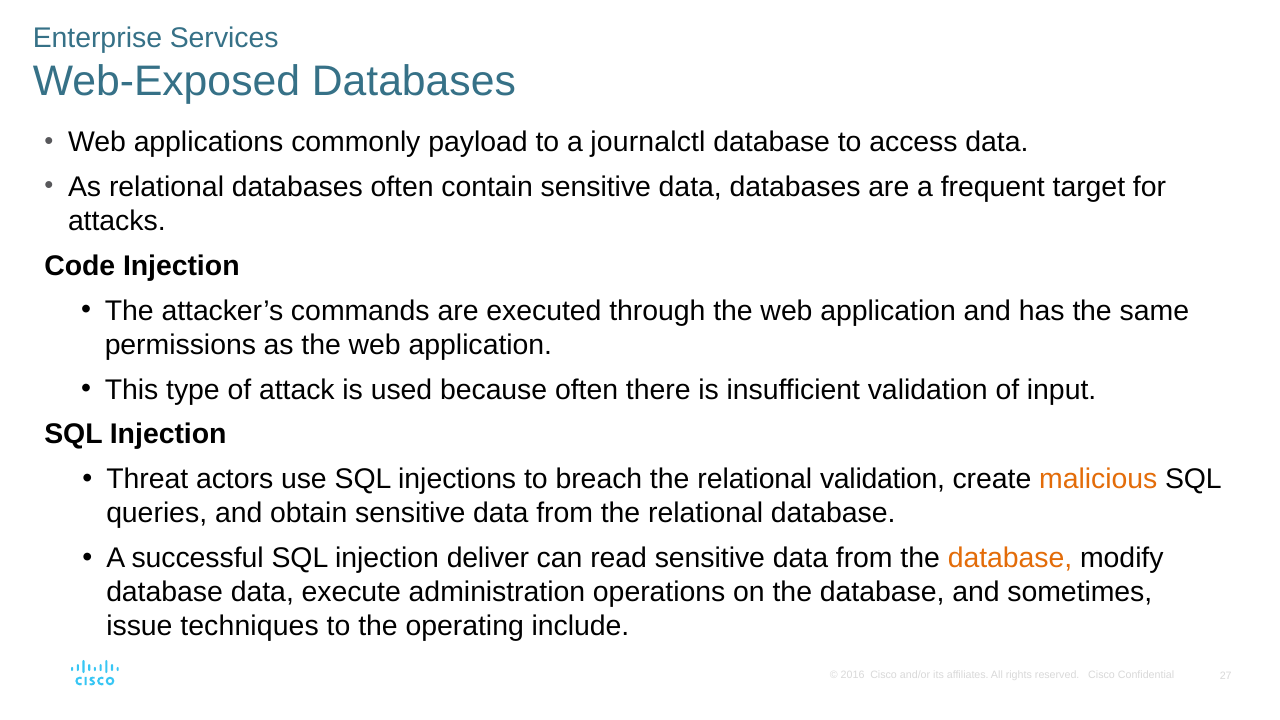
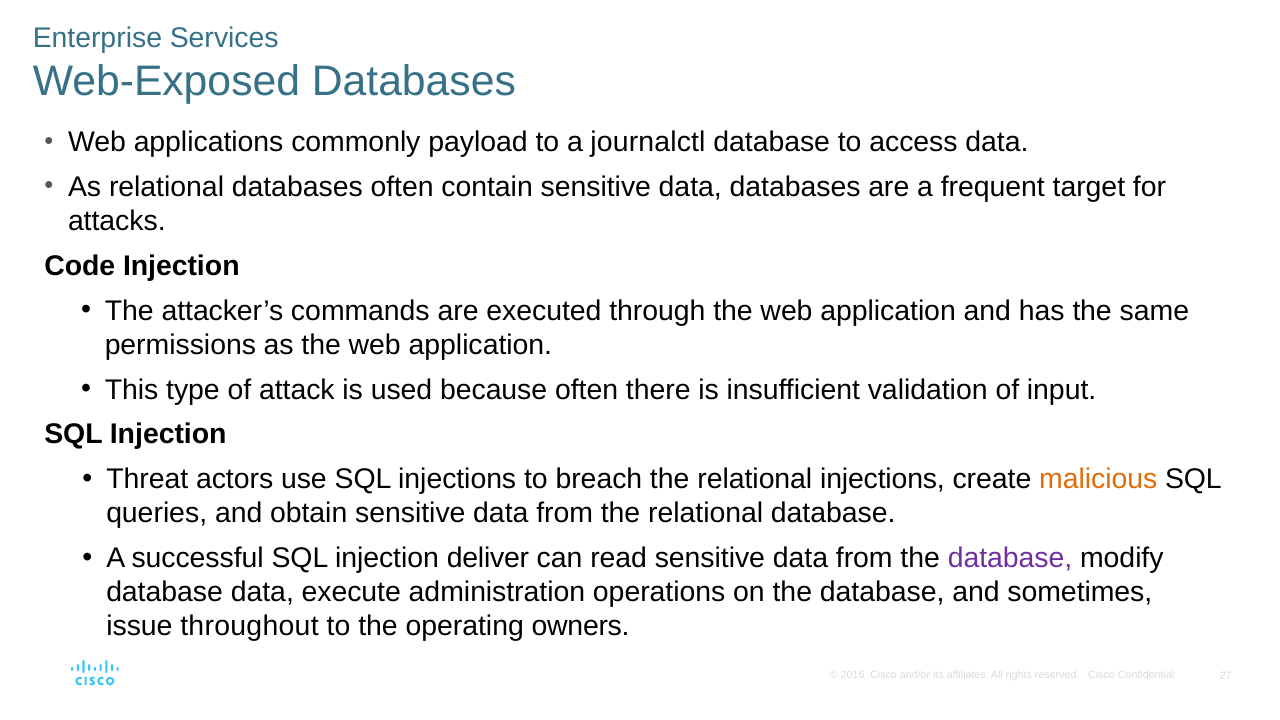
relational validation: validation -> injections
database at (1010, 558) colour: orange -> purple
techniques: techniques -> throughout
include: include -> owners
